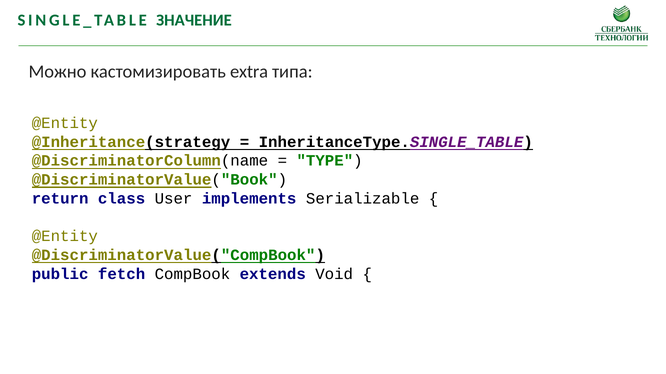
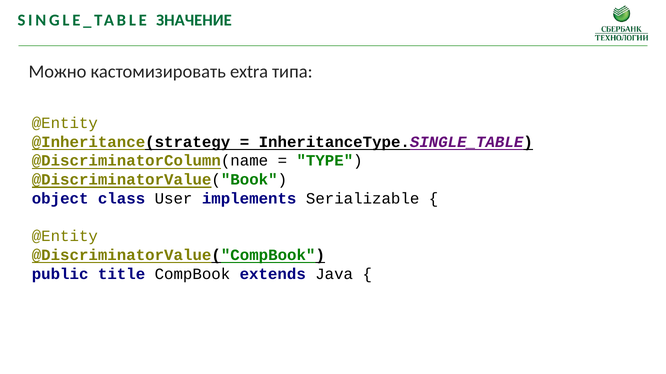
return: return -> object
fetch: fetch -> title
Void: Void -> Java
